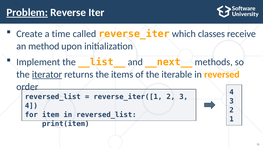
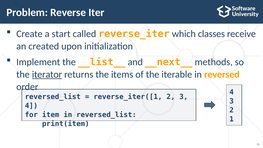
Problem underline: present -> none
time: time -> start
method: method -> created
